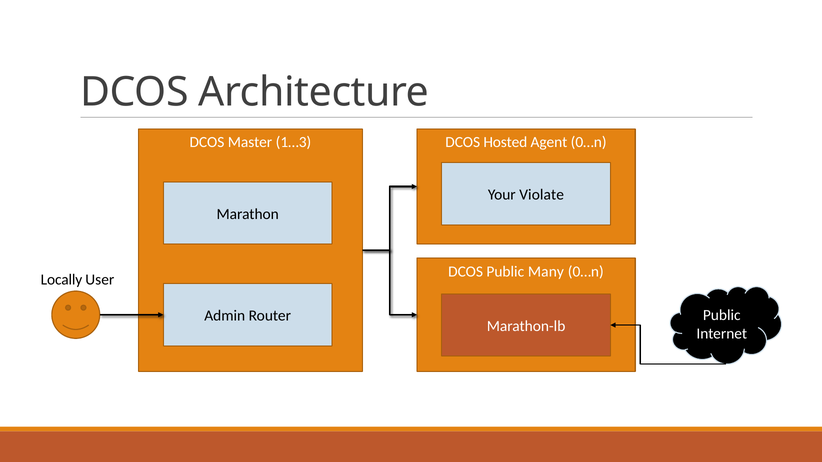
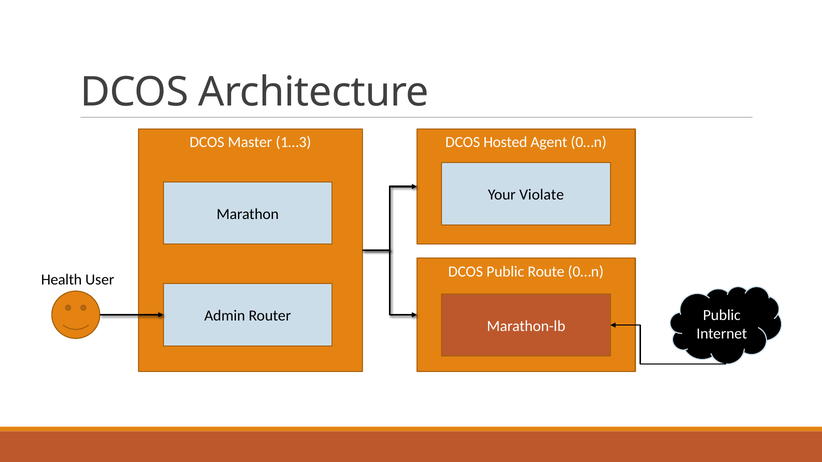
Many: Many -> Route
Locally: Locally -> Health
